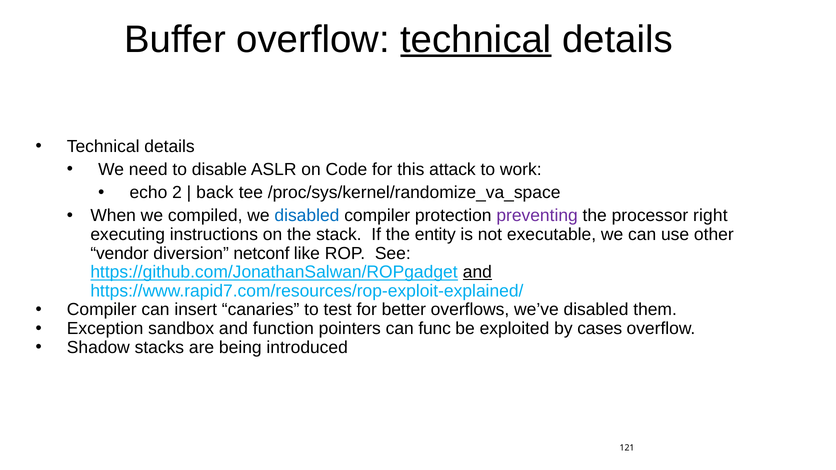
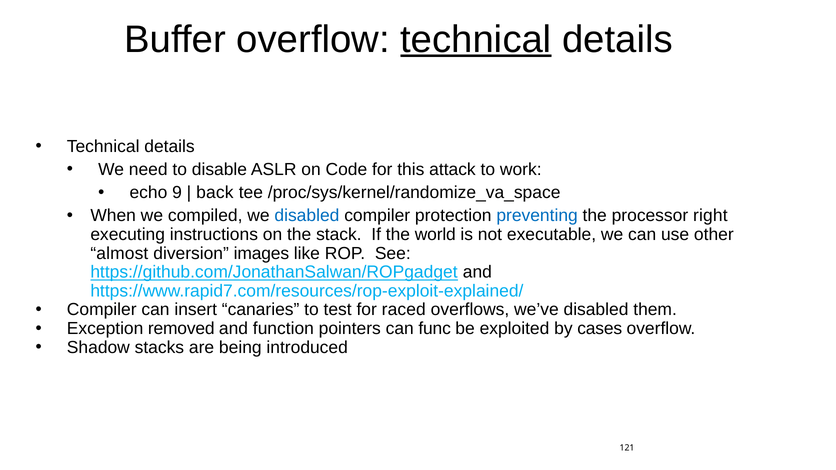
2: 2 -> 9
preventing colour: purple -> blue
entity: entity -> world
vendor: vendor -> almost
netconf: netconf -> images
and at (477, 272) underline: present -> none
better: better -> raced
sandbox: sandbox -> removed
